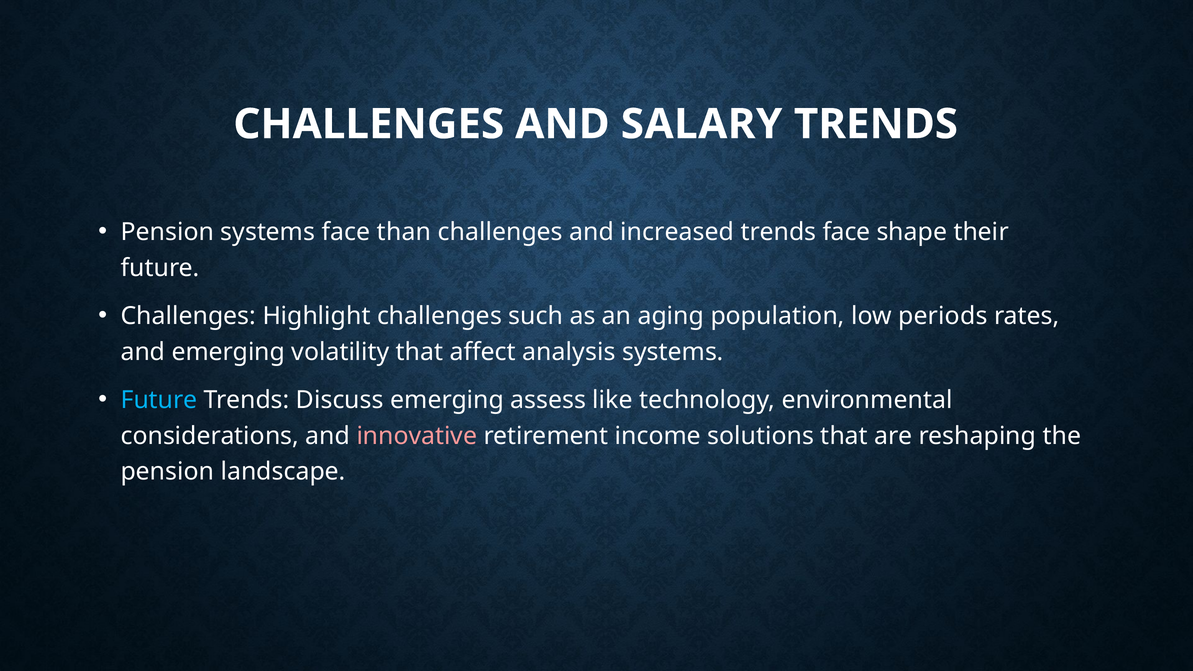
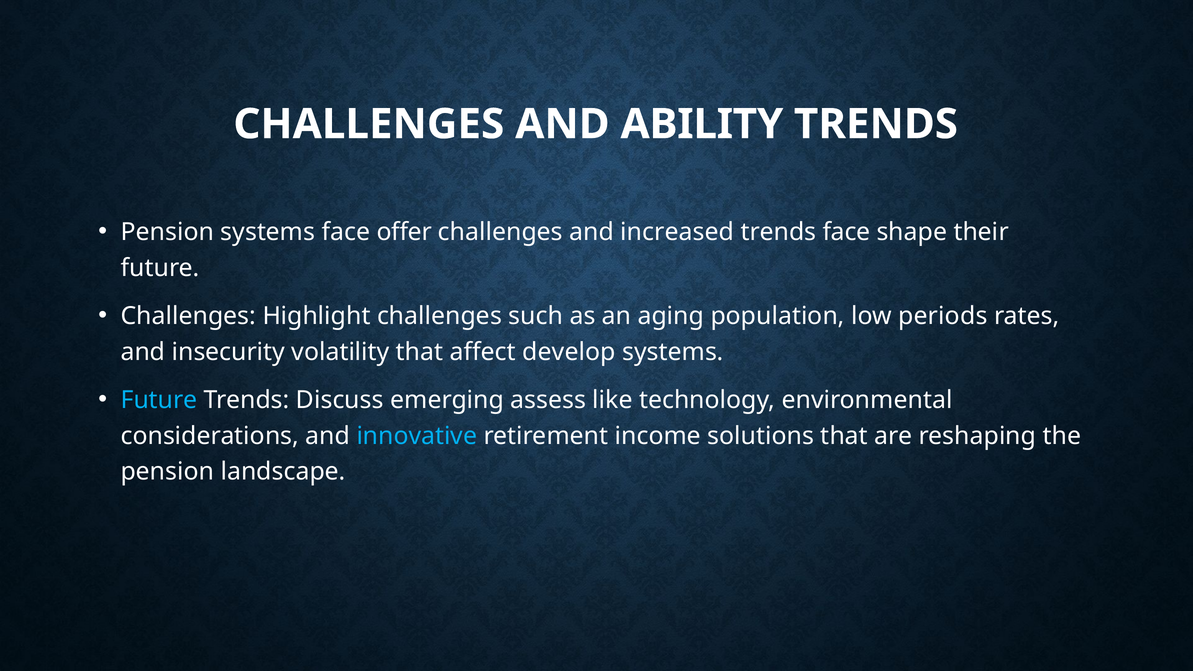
SALARY: SALARY -> ABILITY
than: than -> offer
and emerging: emerging -> insecurity
analysis: analysis -> develop
innovative colour: pink -> light blue
